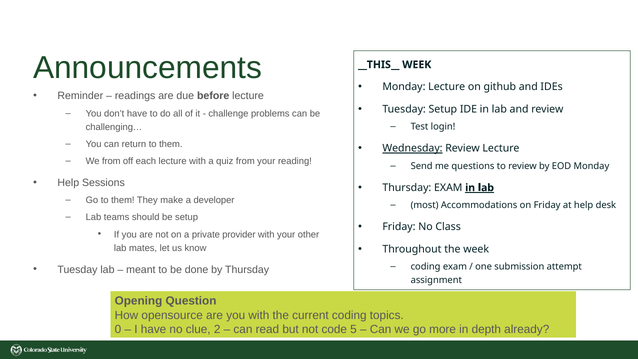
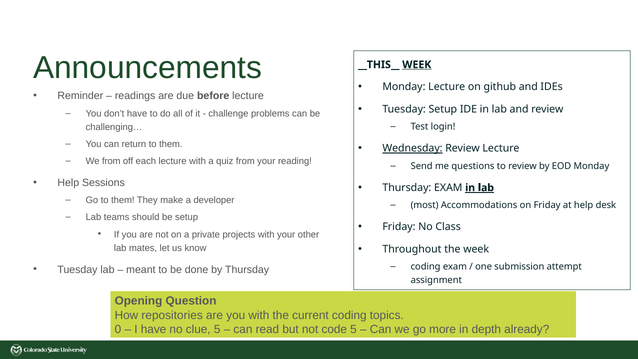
WEEK at (417, 65) underline: none -> present
provider: provider -> projects
opensource: opensource -> repositories
clue 2: 2 -> 5
